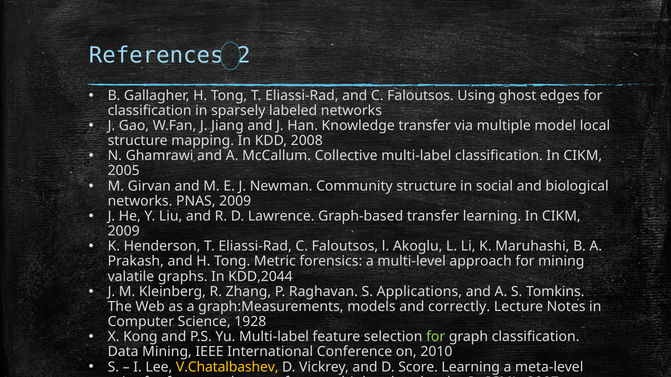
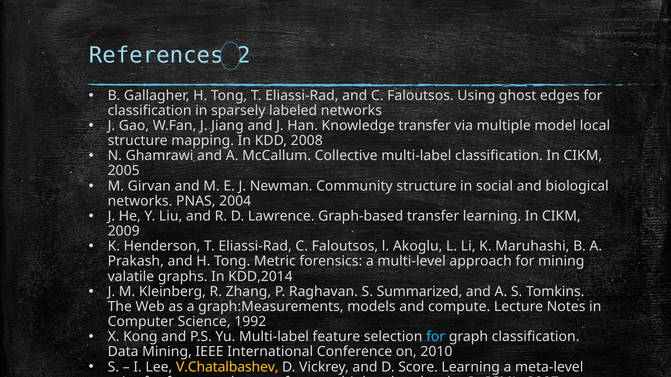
PNAS 2009: 2009 -> 2004
KDD,2044: KDD,2044 -> KDD,2014
Applications: Applications -> Summarized
correctly: correctly -> compute
1928: 1928 -> 1992
for at (436, 337) colour: light green -> light blue
